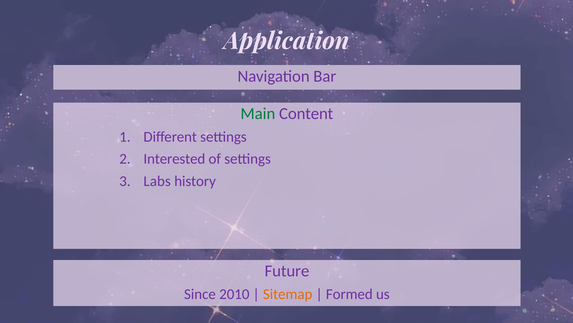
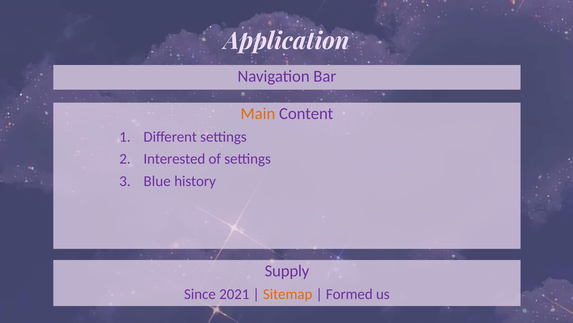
Main colour: green -> orange
Labs: Labs -> Blue
Future: Future -> Supply
2010: 2010 -> 2021
